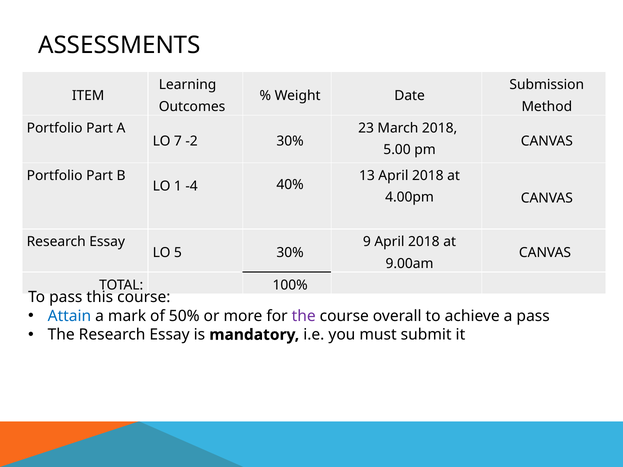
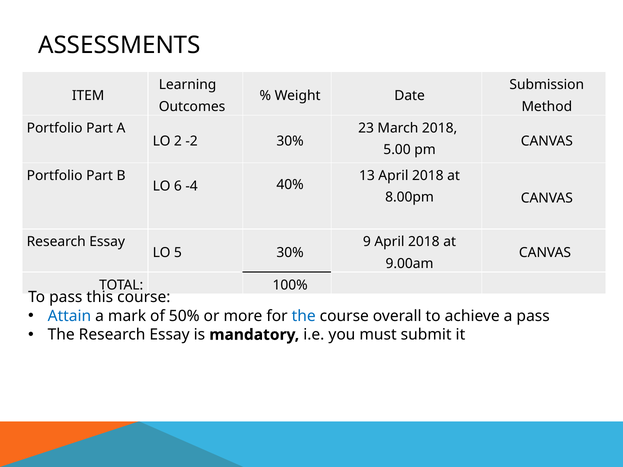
7: 7 -> 2
1: 1 -> 6
4.00pm: 4.00pm -> 8.00pm
the at (304, 316) colour: purple -> blue
